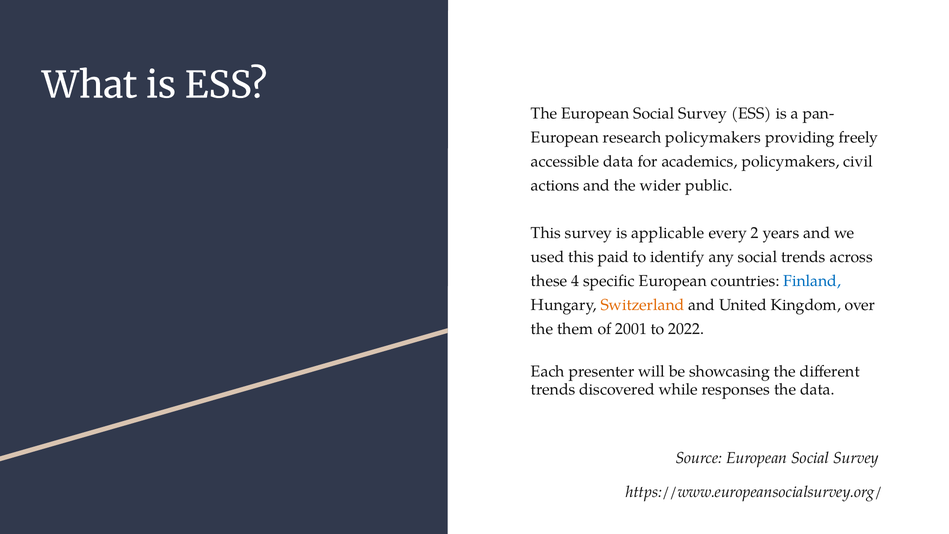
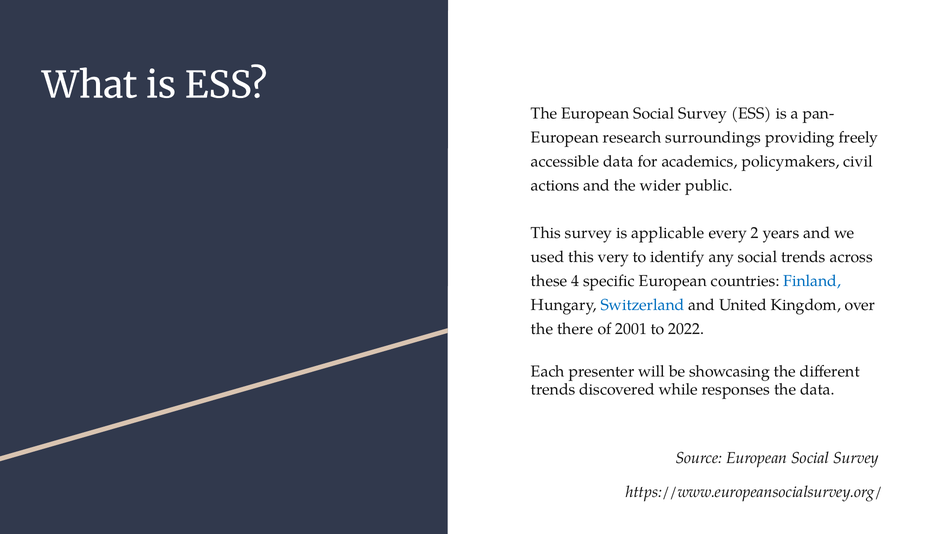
research policymakers: policymakers -> surroundings
paid: paid -> very
Switzerland colour: orange -> blue
them: them -> there
